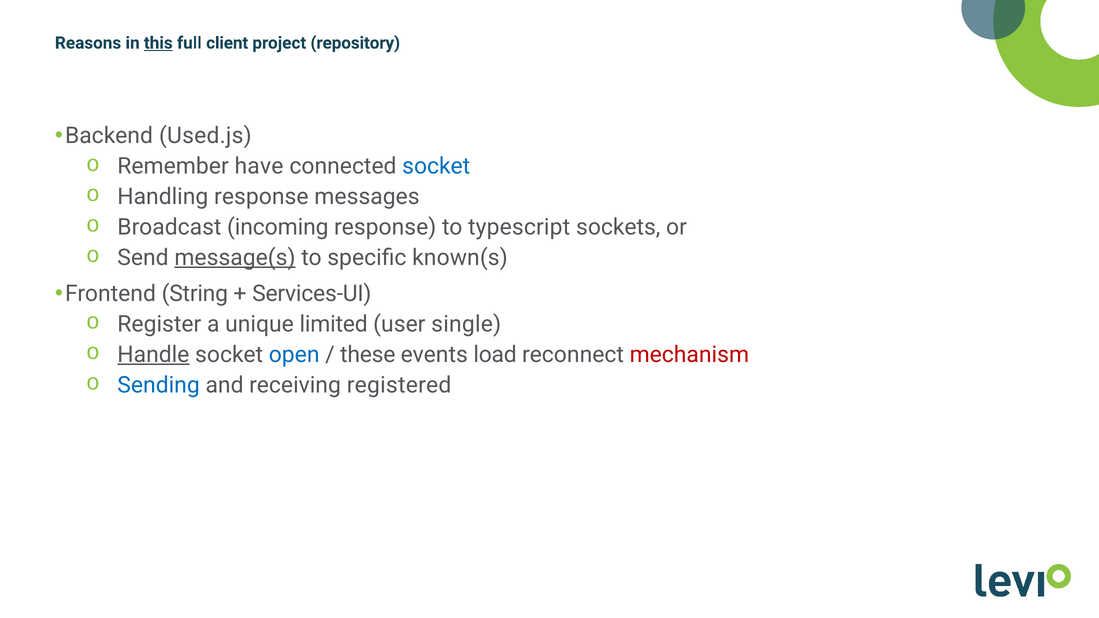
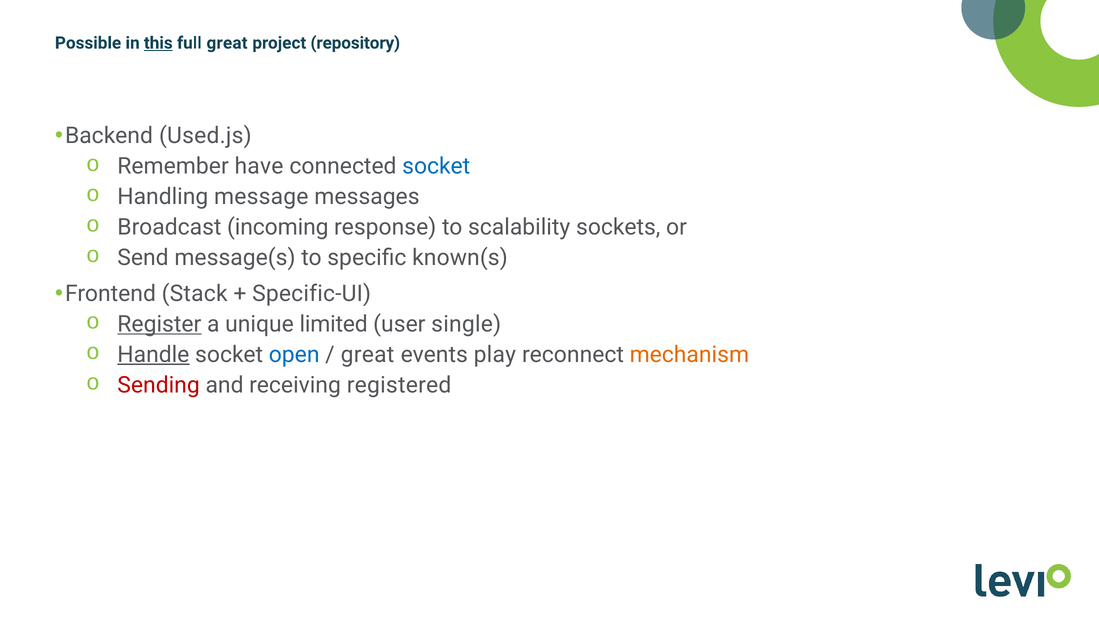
Reasons: Reasons -> Possible
full client: client -> great
Handling response: response -> message
typescript: typescript -> scalability
message(s underline: present -> none
String: String -> Stack
Services-UI: Services-UI -> Specific-UI
Register underline: none -> present
these at (368, 355): these -> great
load: load -> play
mechanism colour: red -> orange
Sending colour: blue -> red
